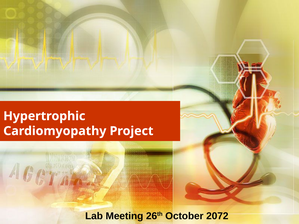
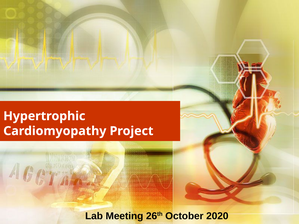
2072: 2072 -> 2020
